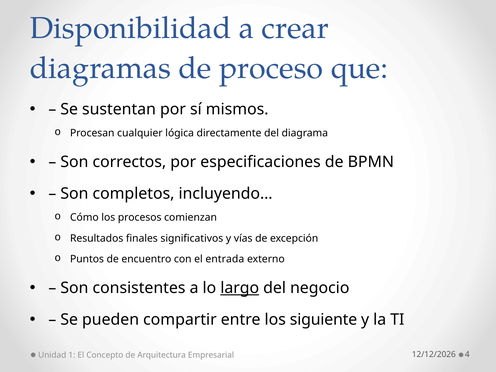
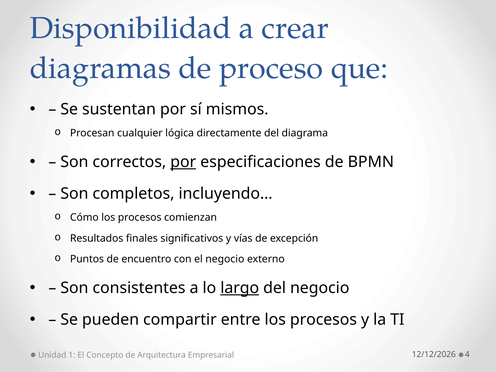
por at (183, 162) underline: none -> present
el entrada: entrada -> negocio
entre los siguiente: siguiente -> procesos
